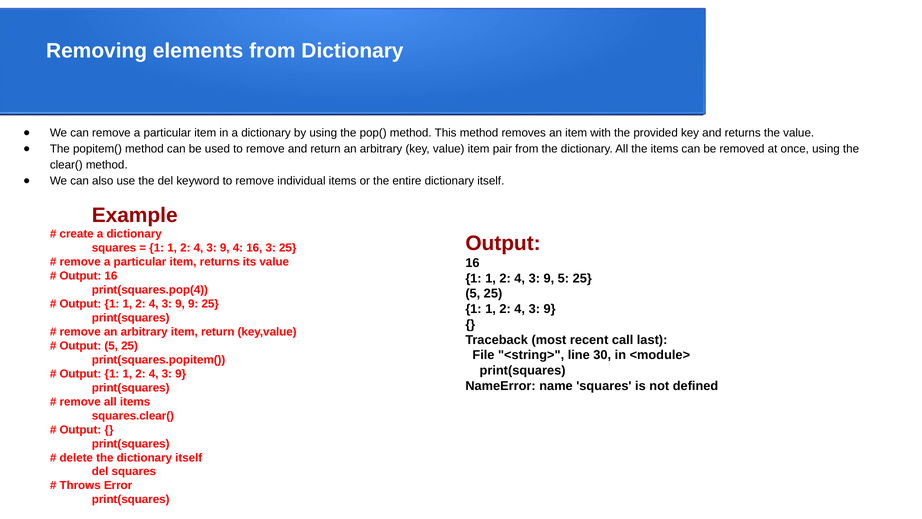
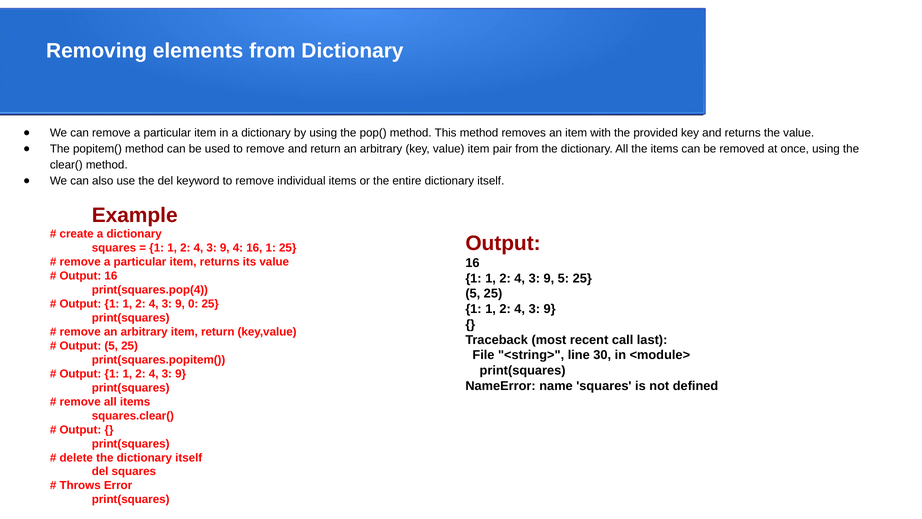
4 16 3: 3 -> 1
9 9: 9 -> 0
